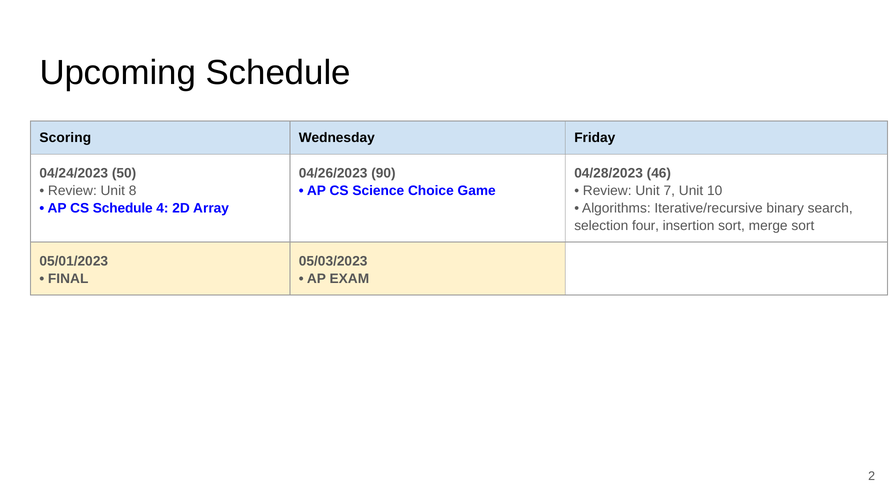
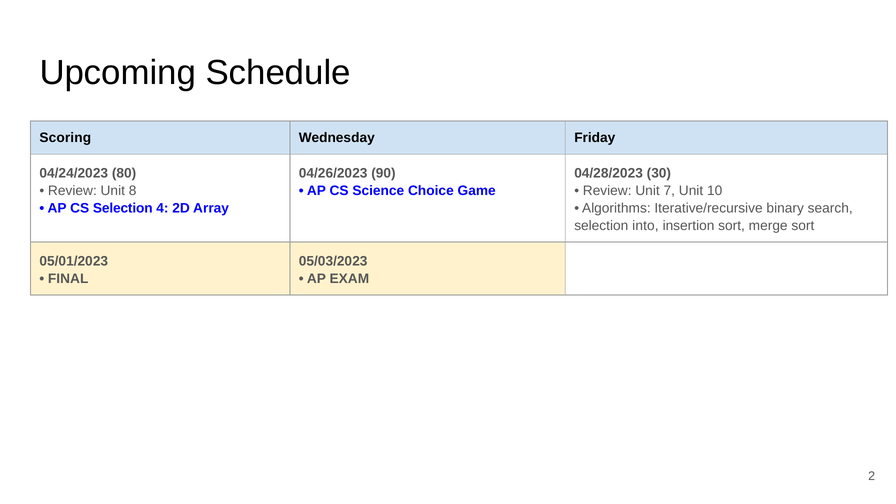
50: 50 -> 80
46: 46 -> 30
CS Schedule: Schedule -> Selection
four: four -> into
